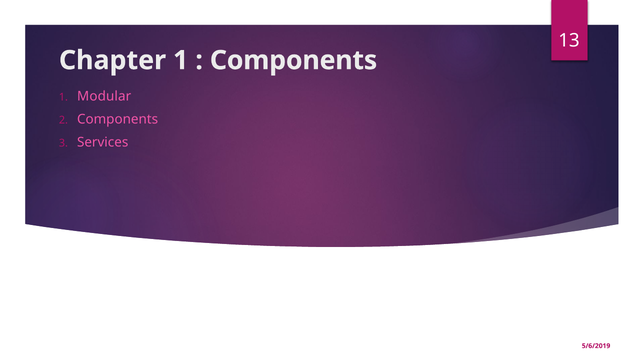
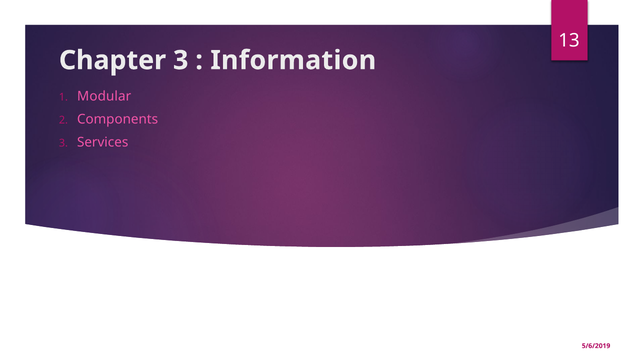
Chapter 1: 1 -> 3
Components at (294, 60): Components -> Information
